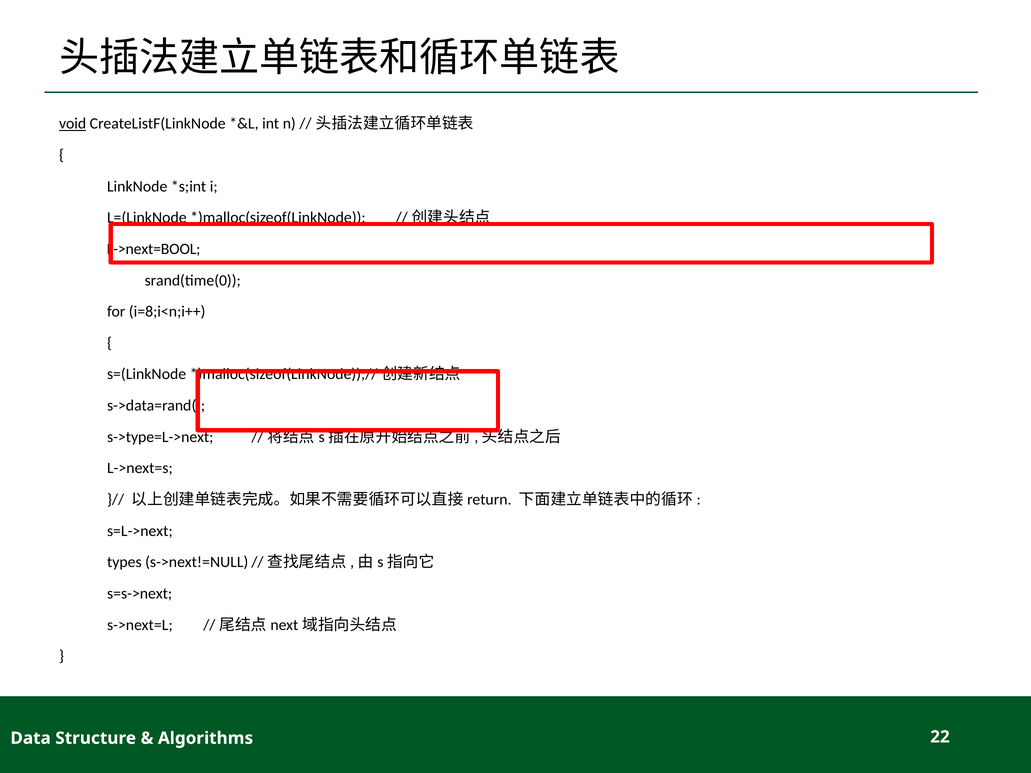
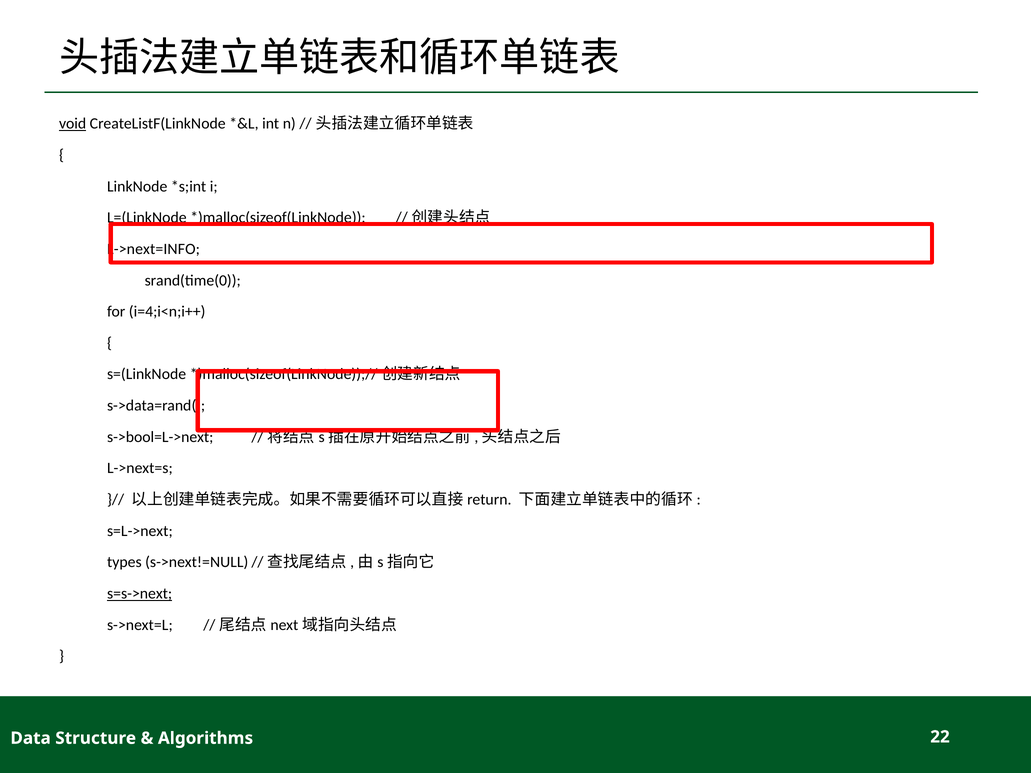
L->next=BOOL: L->next=BOOL -> L->next=INFO
i=8;i<n;i++: i=8;i<n;i++ -> i=4;i<n;i++
s->type=L->next: s->type=L->next -> s->bool=L->next
s=s->next underline: none -> present
